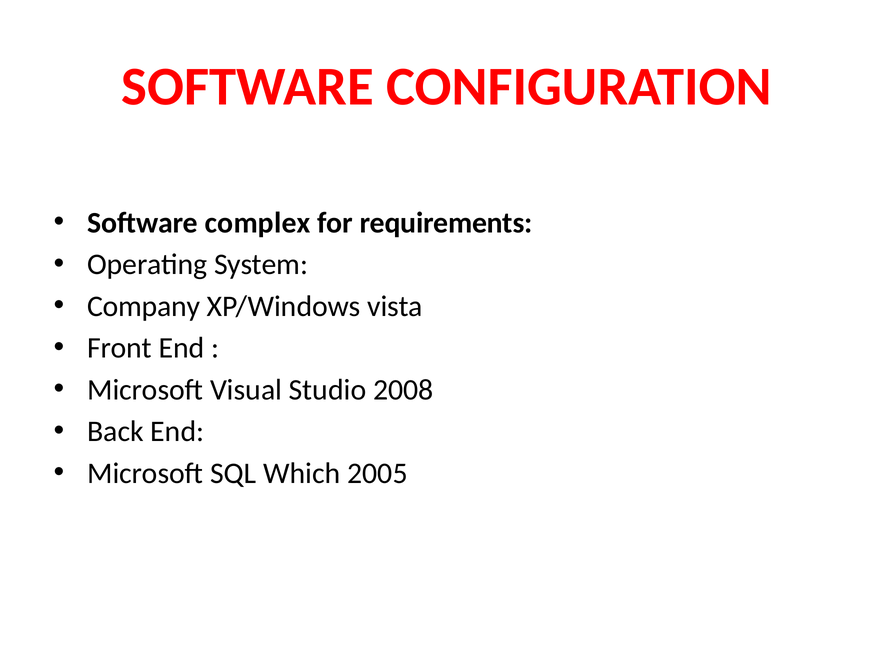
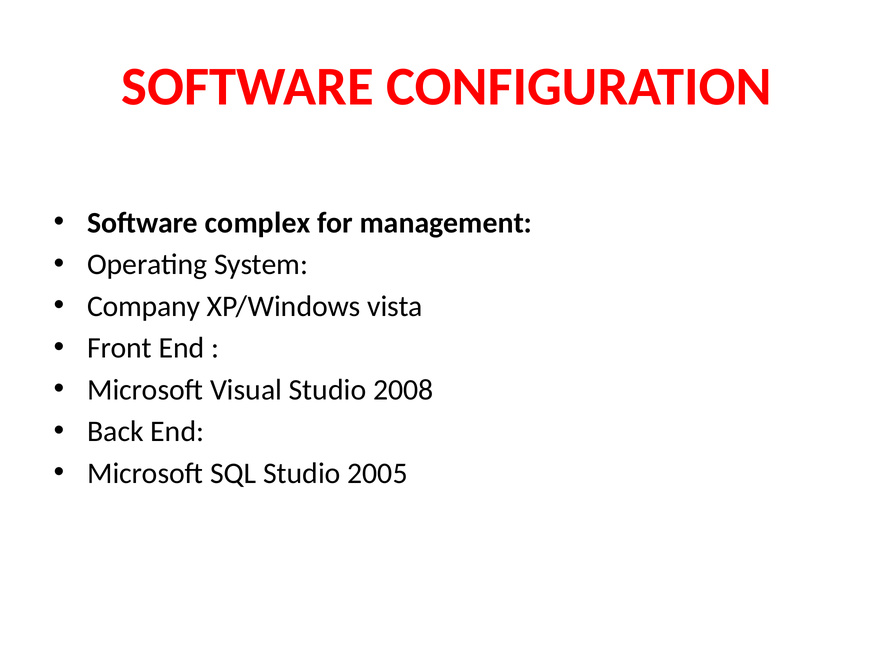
requirements: requirements -> management
SQL Which: Which -> Studio
